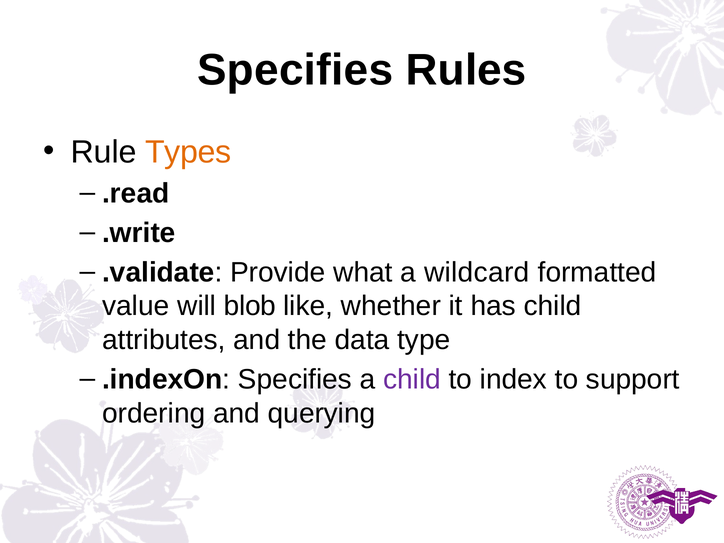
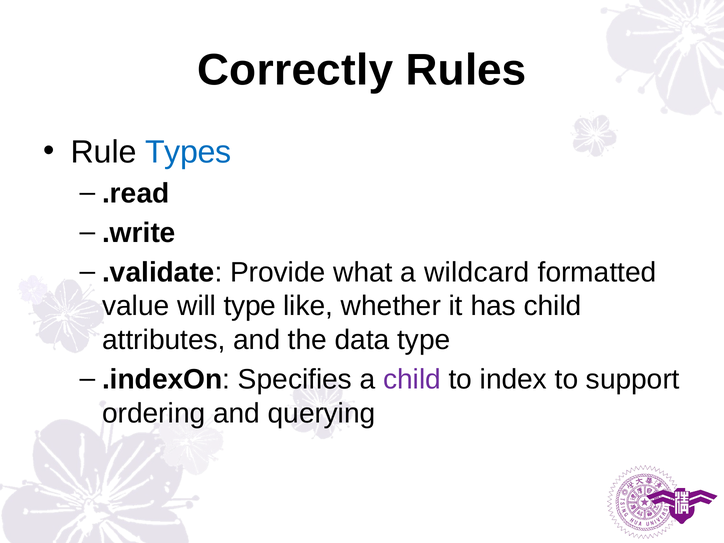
Specifies at (295, 70): Specifies -> Correctly
Types colour: orange -> blue
will blob: blob -> type
